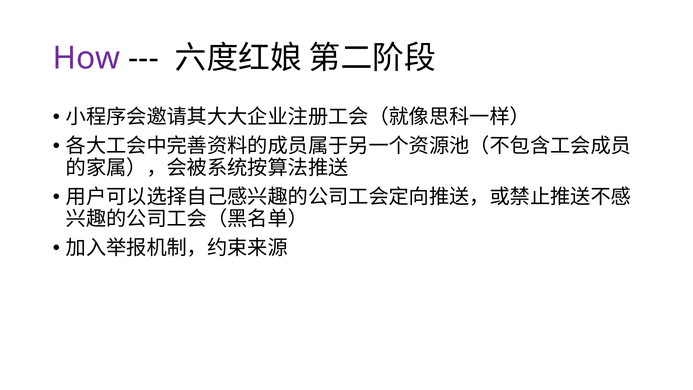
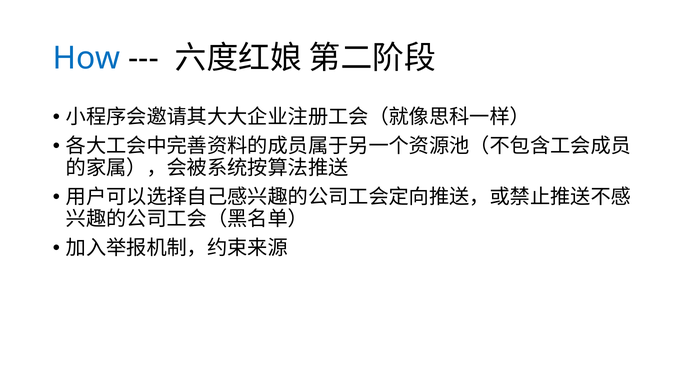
How colour: purple -> blue
